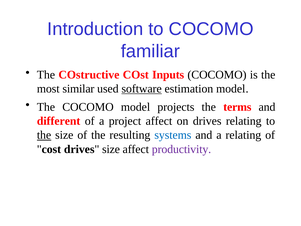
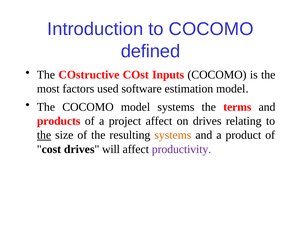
familiar: familiar -> defined
similar: similar -> factors
software underline: present -> none
model projects: projects -> systems
different: different -> products
systems at (173, 135) colour: blue -> orange
a relating: relating -> product
drives size: size -> will
